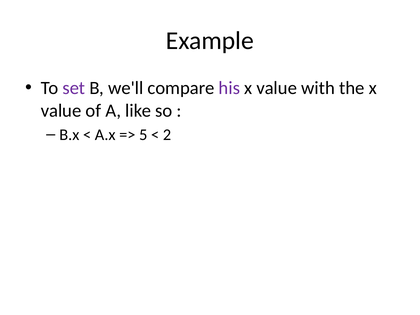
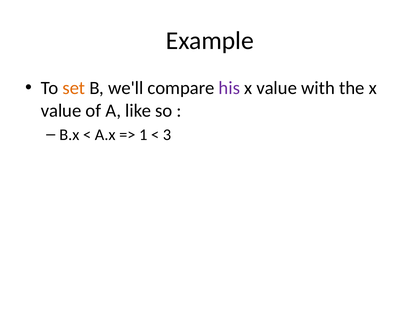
set colour: purple -> orange
5: 5 -> 1
2: 2 -> 3
